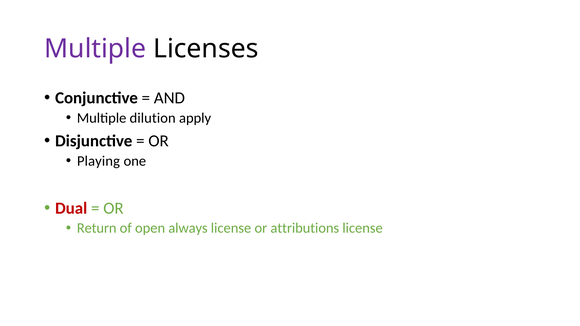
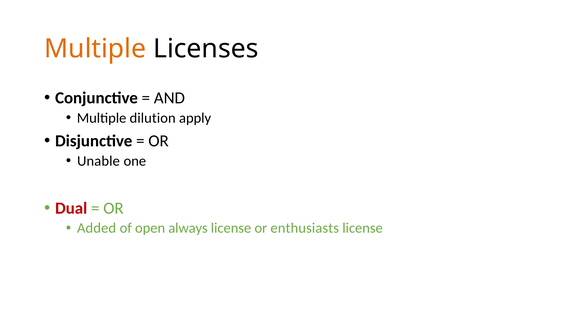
Multiple at (95, 49) colour: purple -> orange
Playing: Playing -> Unable
Return: Return -> Added
attributions: attributions -> enthusiasts
